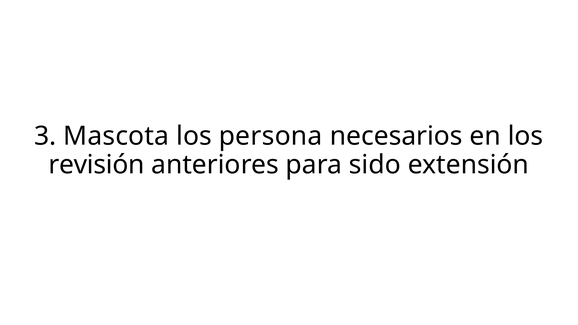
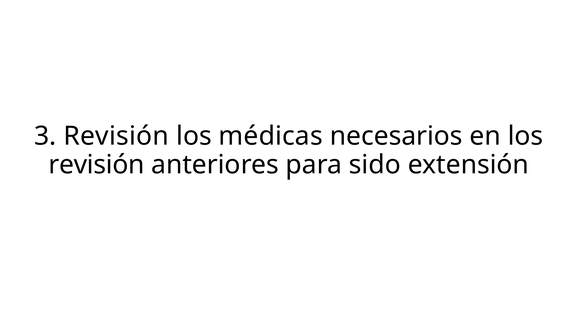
3 Mascota: Mascota -> Revisión
persona: persona -> médicas
